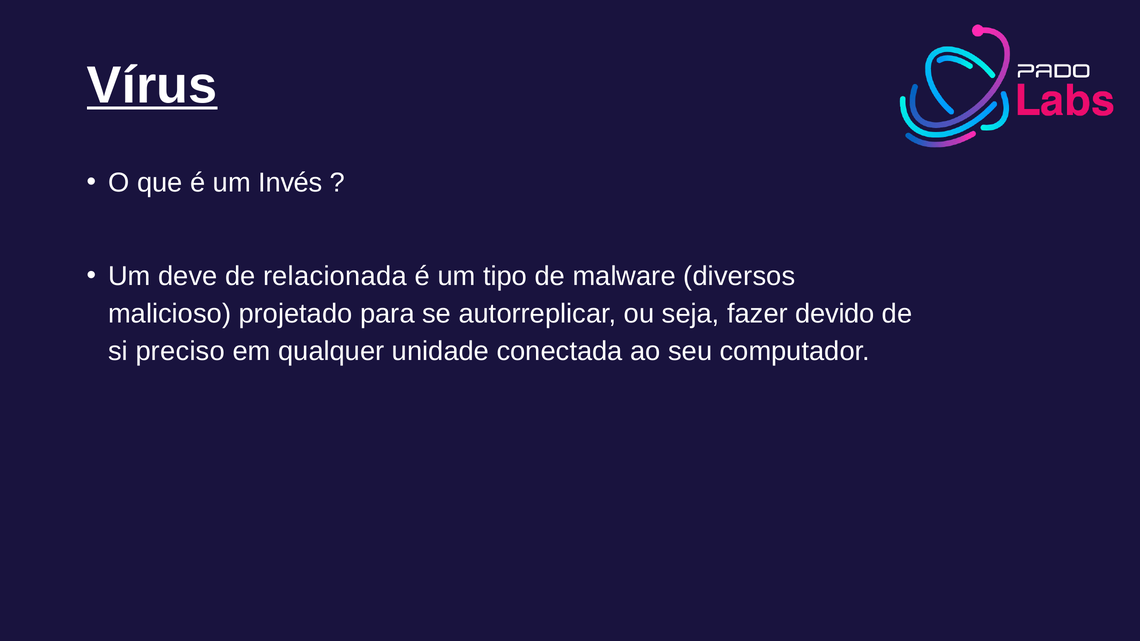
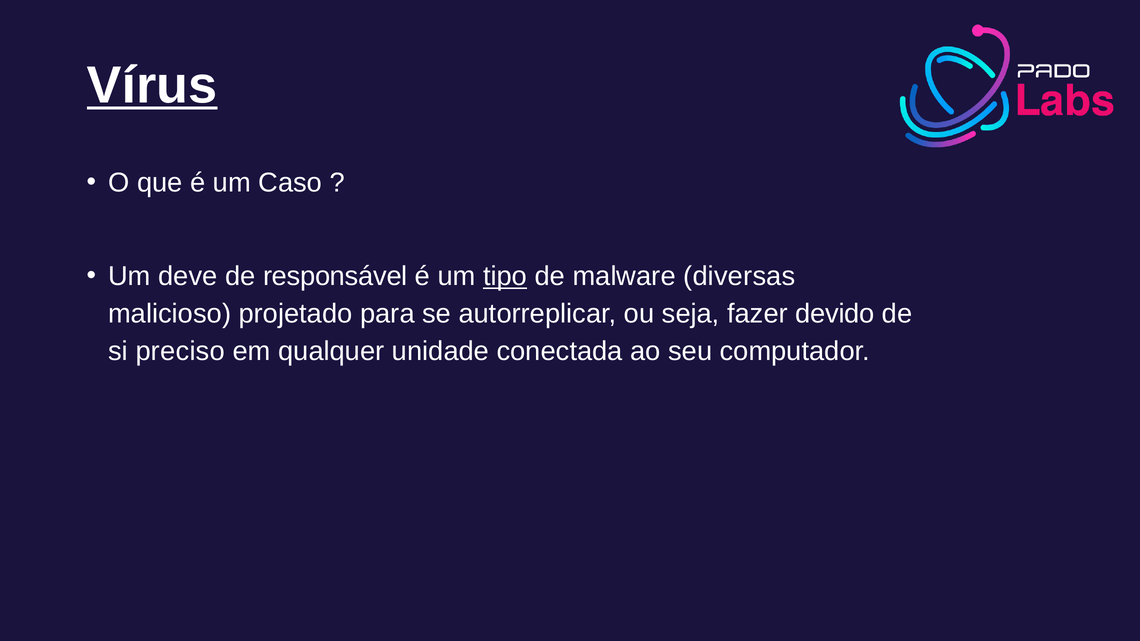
Invés: Invés -> Caso
relacionada: relacionada -> responsável
tipo underline: none -> present
diversos: diversos -> diversas
